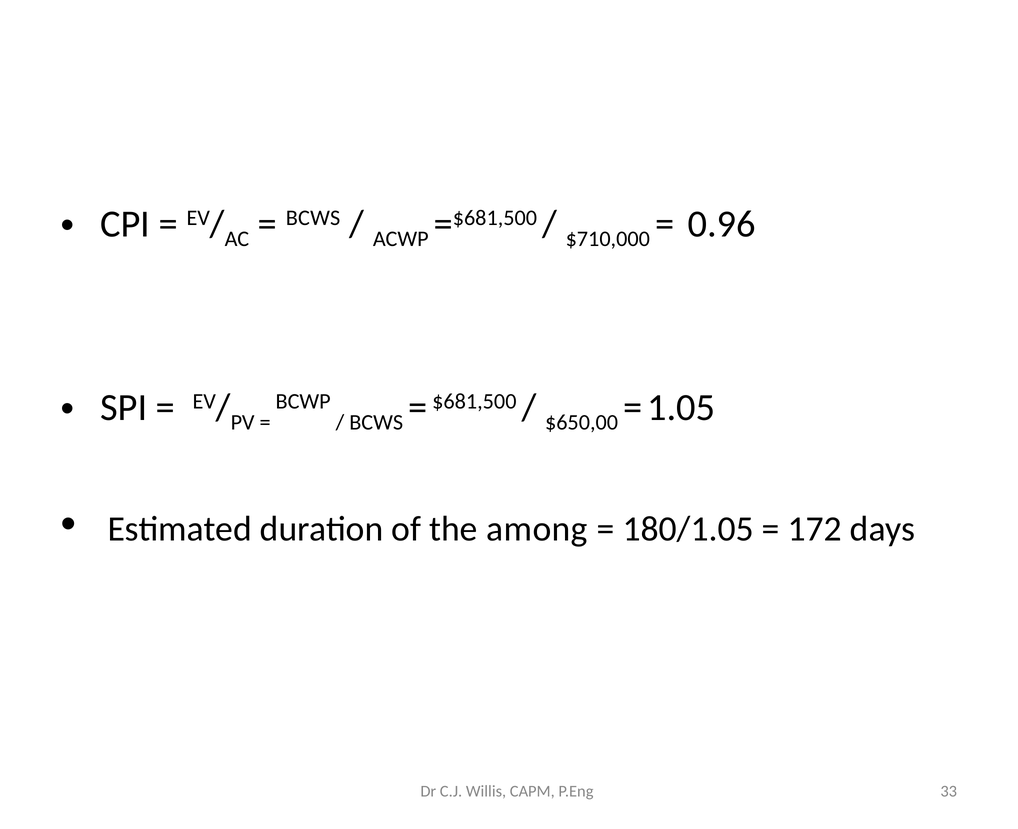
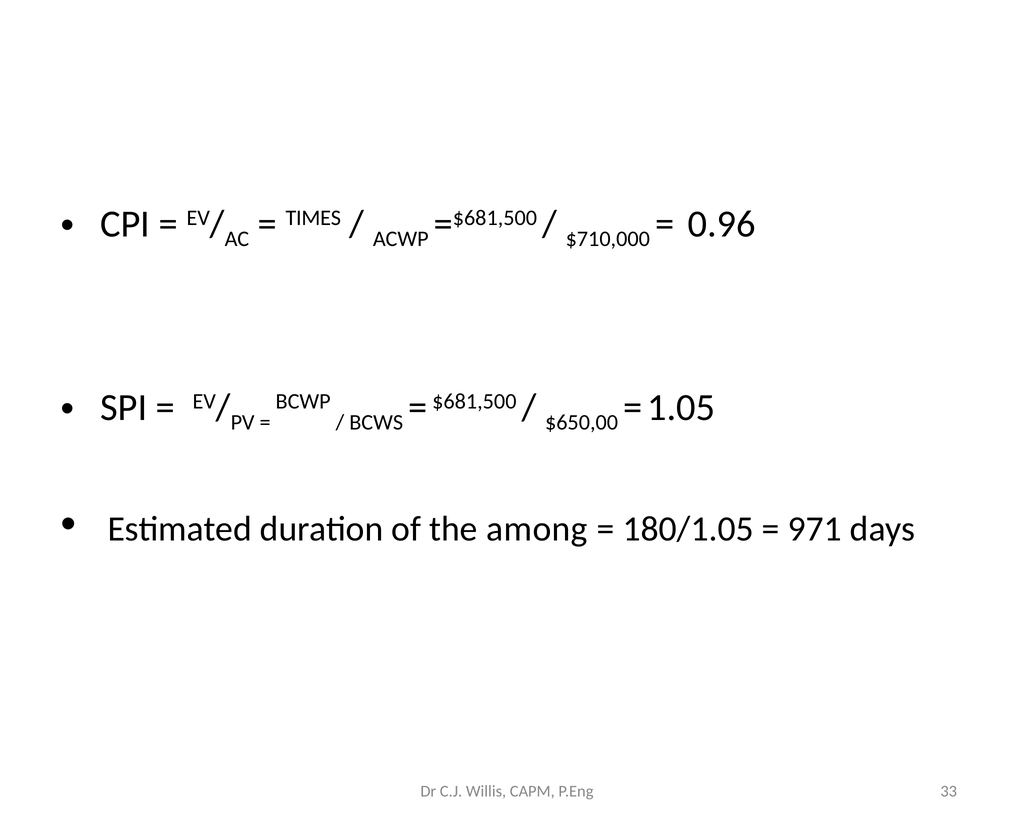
BCWS at (313, 218): BCWS -> TIMES
172: 172 -> 971
